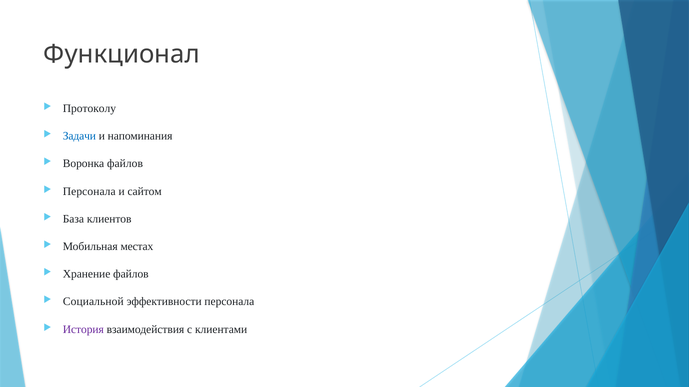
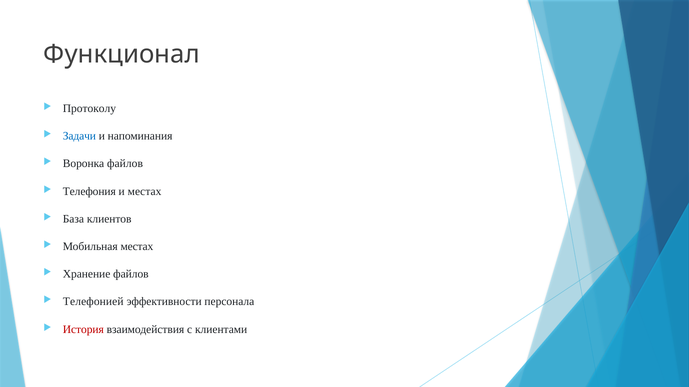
Персонала at (89, 191): Персонала -> Телефония
и сайтом: сайтом -> местах
Социальной: Социальной -> Телефонией
История colour: purple -> red
